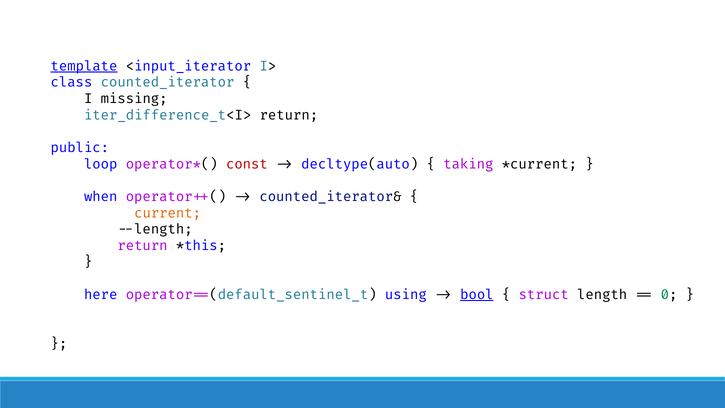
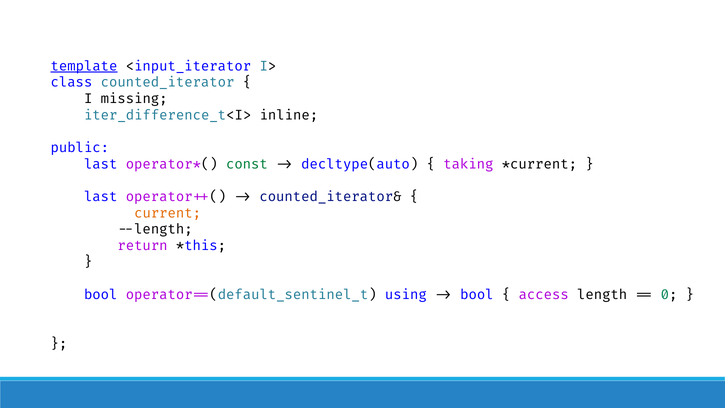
iter_difference_t<I> return: return -> inline
loop at (101, 164): loop -> last
const colour: red -> green
when at (101, 197): when -> last
here at (101, 295): here -> bool
bool at (477, 295) underline: present -> none
struct: struct -> access
